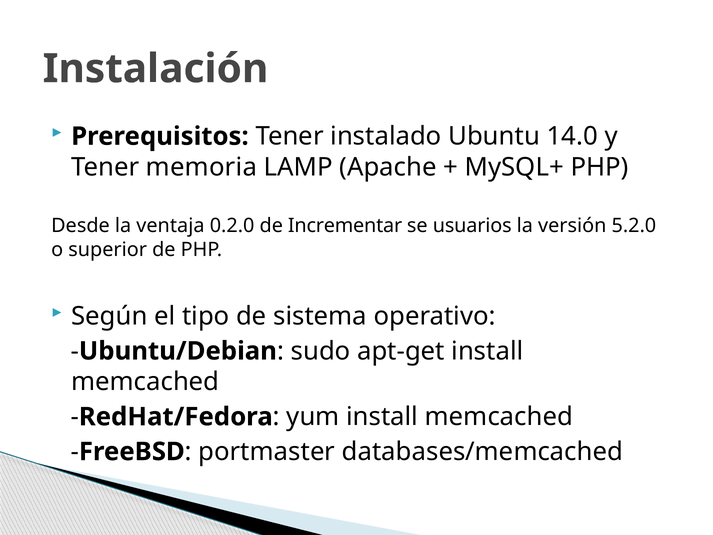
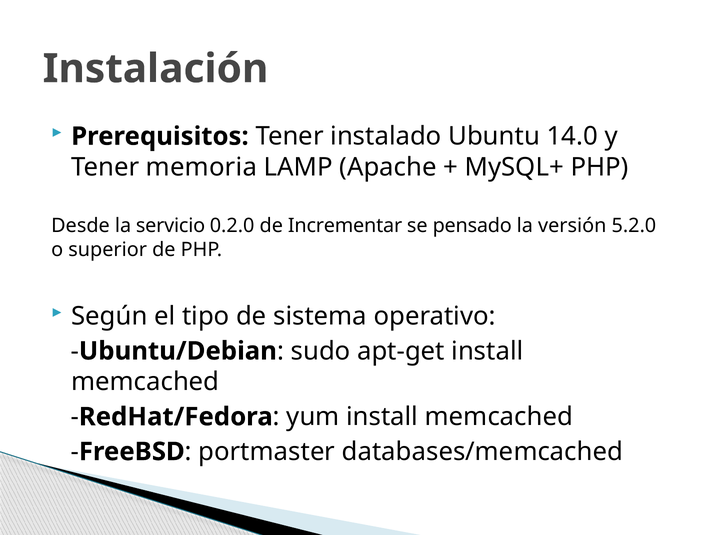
ventaja: ventaja -> servicio
usuarios: usuarios -> pensado
